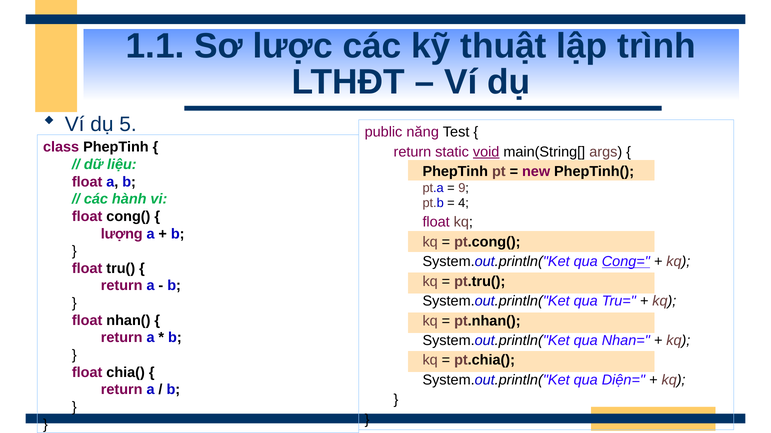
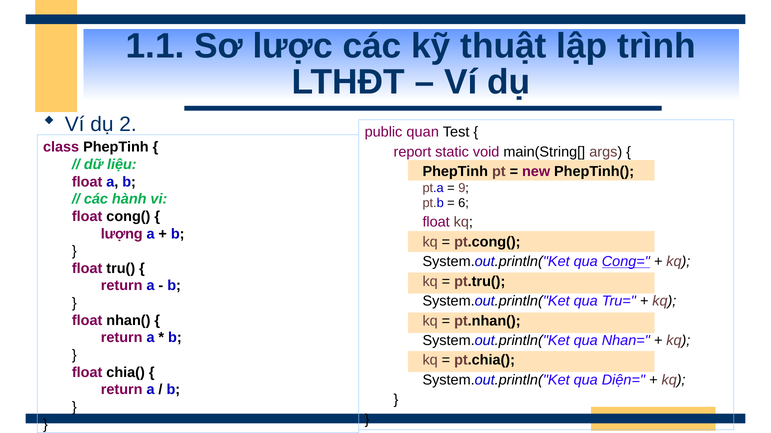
5: 5 -> 2
năng: năng -> quan
return at (412, 152): return -> report
void underline: present -> none
4: 4 -> 6
